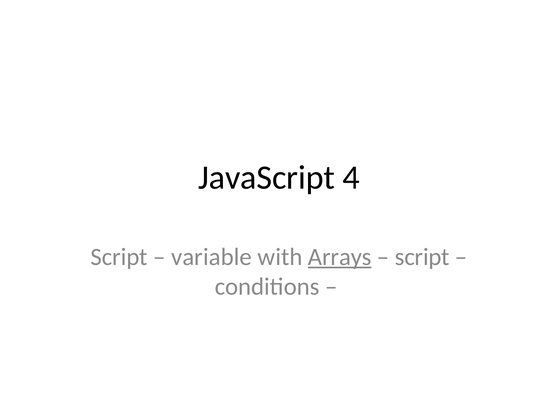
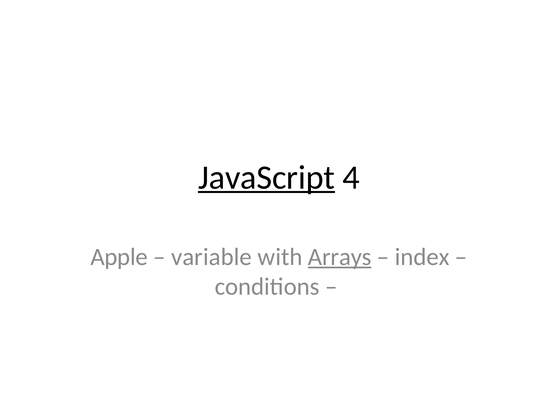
JavaScript underline: none -> present
Script at (119, 257): Script -> Apple
script at (422, 257): script -> index
